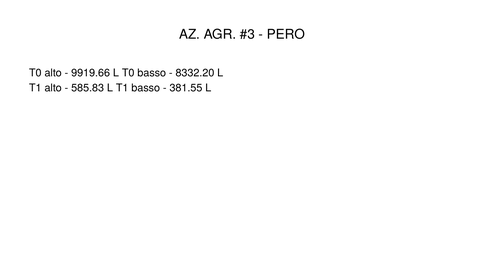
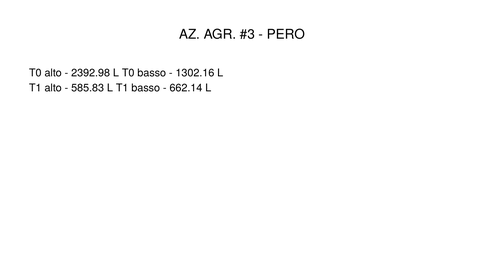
9919.66: 9919.66 -> 2392.98
8332.20: 8332.20 -> 1302.16
381.55: 381.55 -> 662.14
